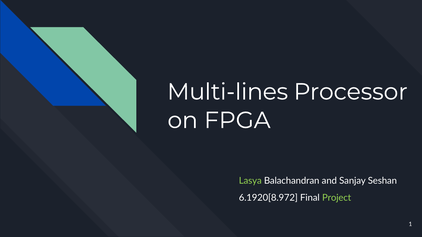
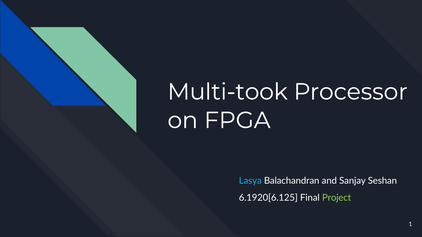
Multi-lines: Multi-lines -> Multi-took
Lasya colour: light green -> light blue
6.1920[8.972: 6.1920[8.972 -> 6.1920[6.125
